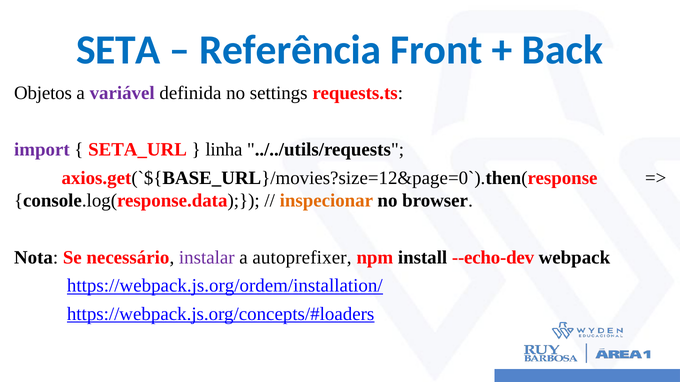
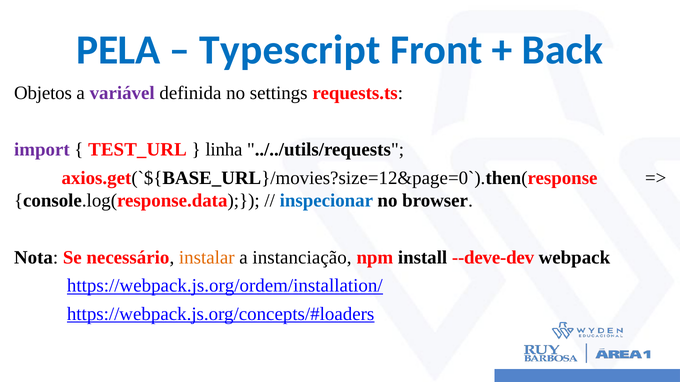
SETA: SETA -> PELA
Referência: Referência -> Typescript
SETA_URL: SETA_URL -> TEST_URL
inspecionar colour: orange -> blue
instalar colour: purple -> orange
autoprefixer: autoprefixer -> instanciação
--echo-dev: --echo-dev -> --deve-dev
